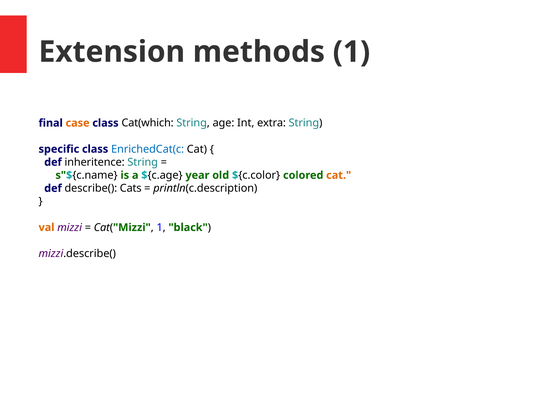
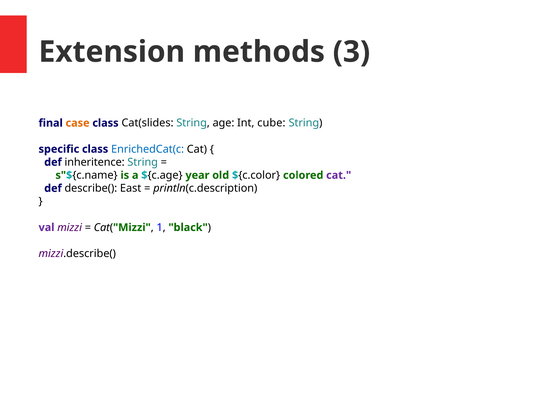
methods 1: 1 -> 3
Cat(which: Cat(which -> Cat(slides
extra: extra -> cube
cat at (339, 175) colour: orange -> purple
Cats: Cats -> East
val colour: orange -> purple
